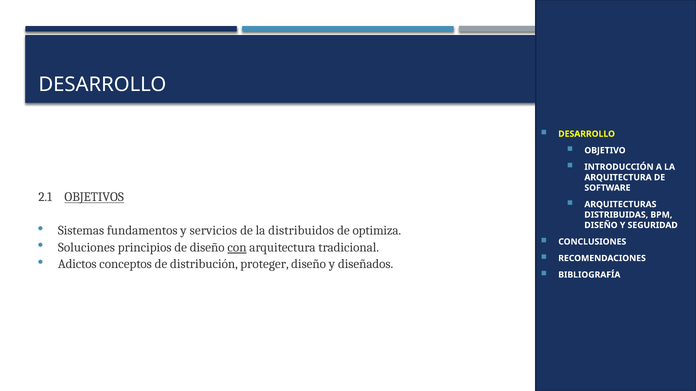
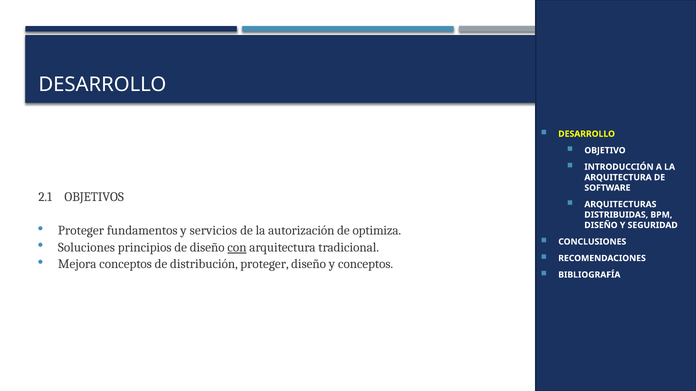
OBJETIVOS underline: present -> none
Sistemas at (81, 231): Sistemas -> Proteger
distribuidos: distribuidos -> autorización
Adictos: Adictos -> Mejora
y diseñados: diseñados -> conceptos
